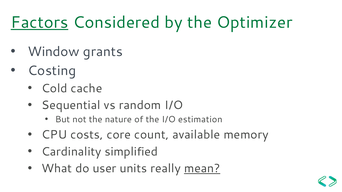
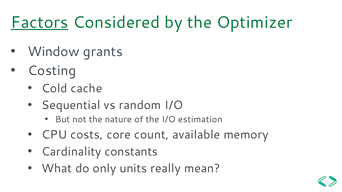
simplified: simplified -> constants
user: user -> only
mean underline: present -> none
